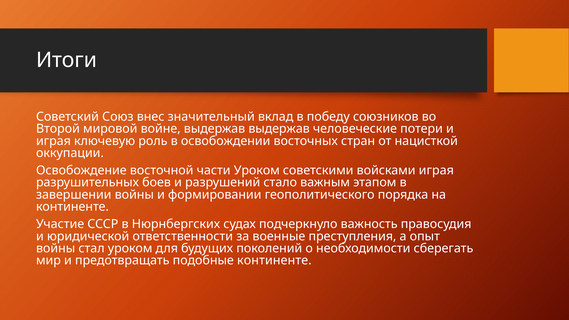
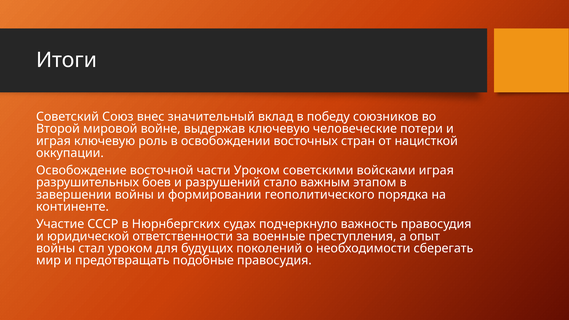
выдержав выдержав: выдержав -> ключевую
подобные континенте: континенте -> правосудия
